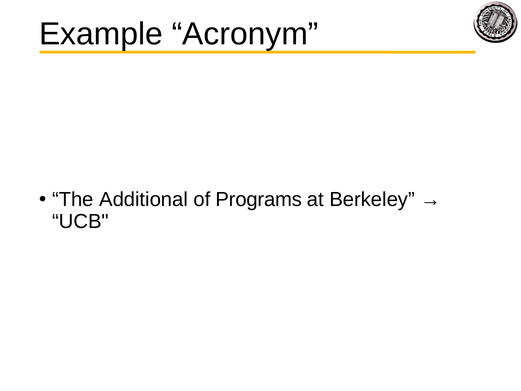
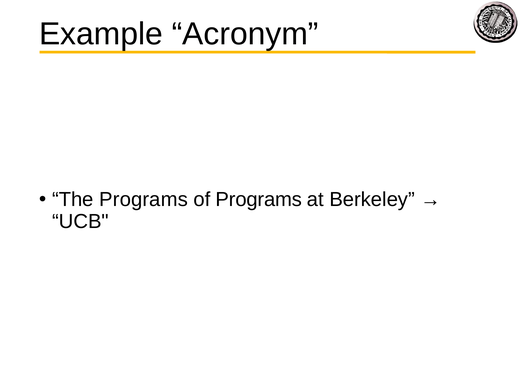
The Additional: Additional -> Programs
